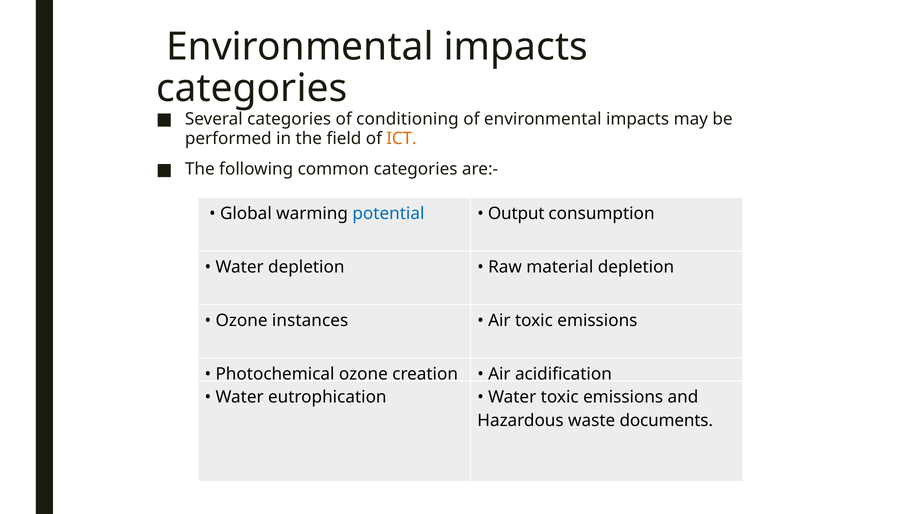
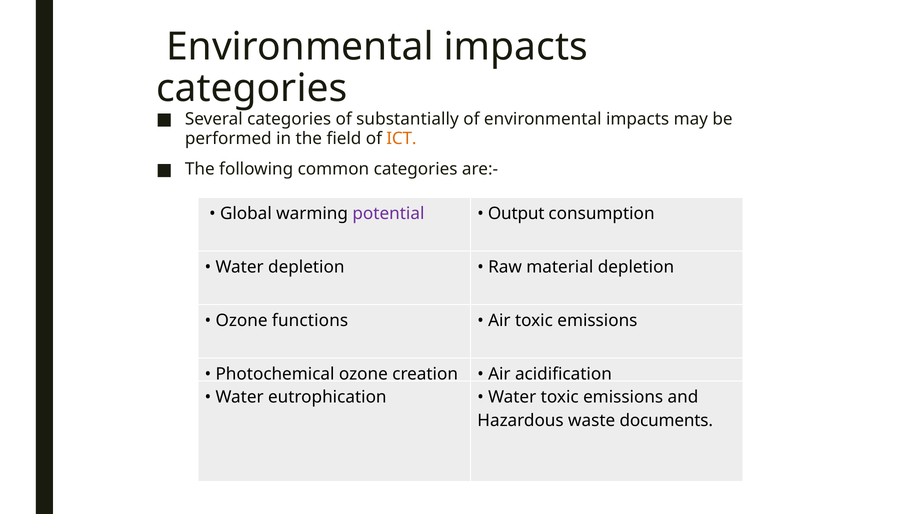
conditioning: conditioning -> substantially
potential colour: blue -> purple
instances: instances -> functions
